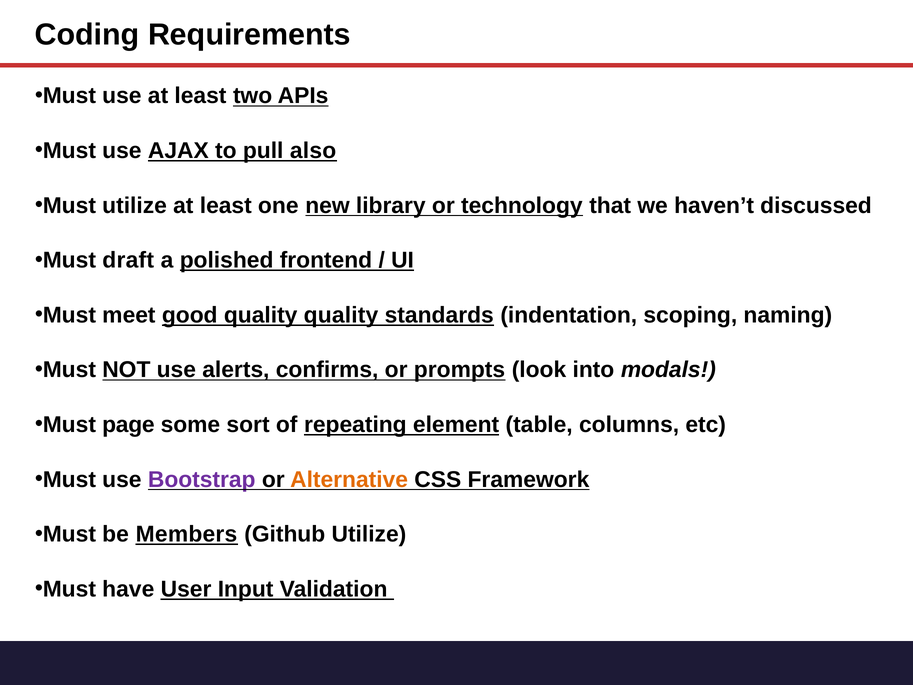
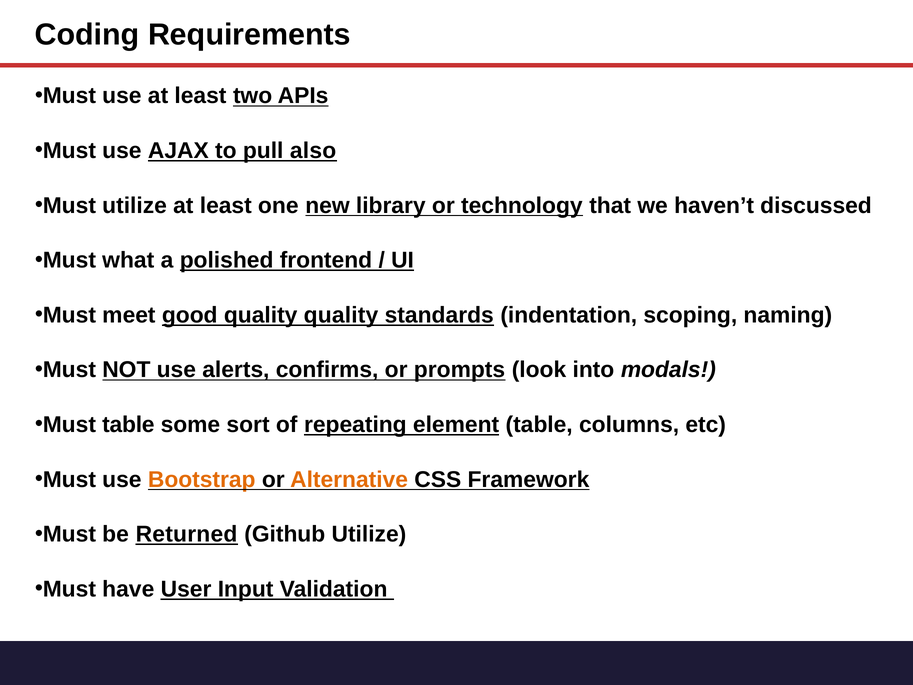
draft: draft -> what
Must page: page -> table
Bootstrap colour: purple -> orange
Members: Members -> Returned
